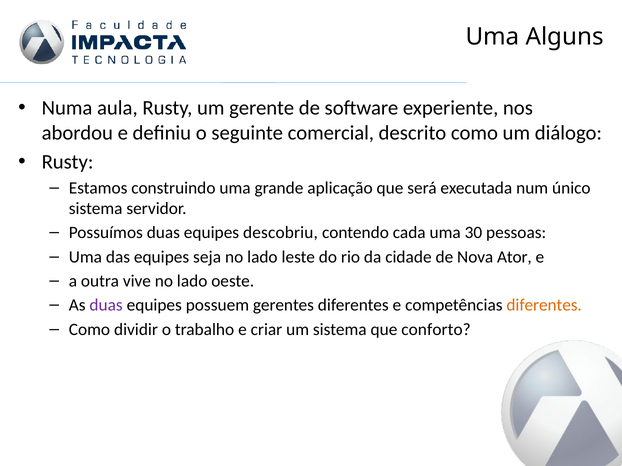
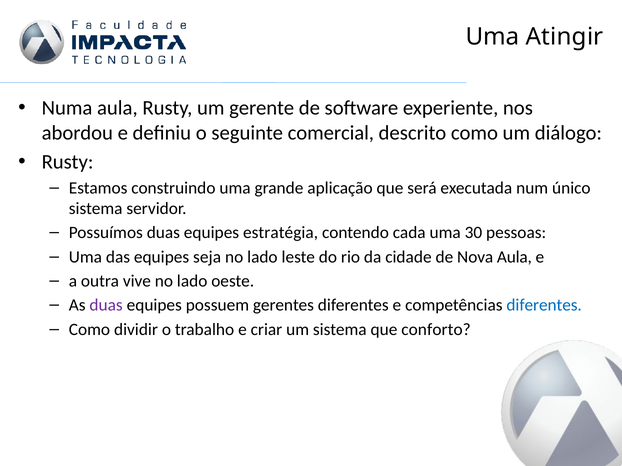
Alguns: Alguns -> Atingir
descobriu: descobriu -> estratégia
Nova Ator: Ator -> Aula
diferentes at (544, 306) colour: orange -> blue
